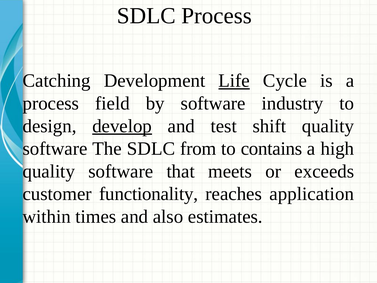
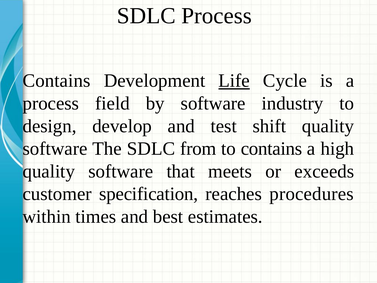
Catching at (57, 81): Catching -> Contains
develop underline: present -> none
functionality: functionality -> specification
application: application -> procedures
also: also -> best
